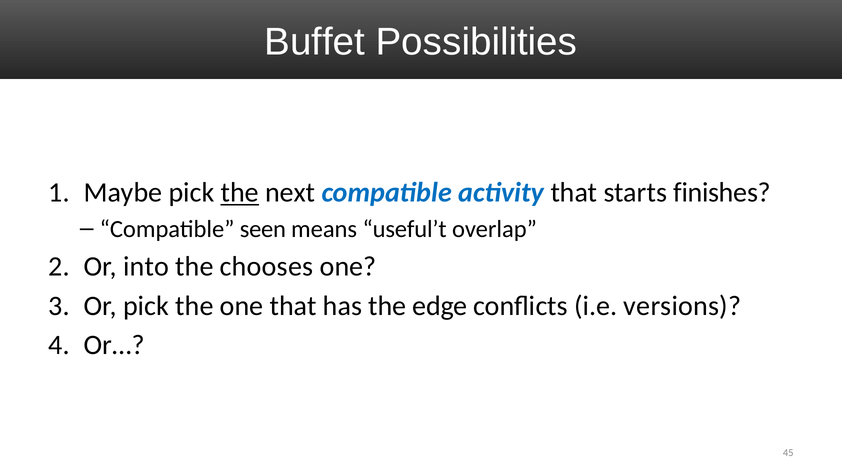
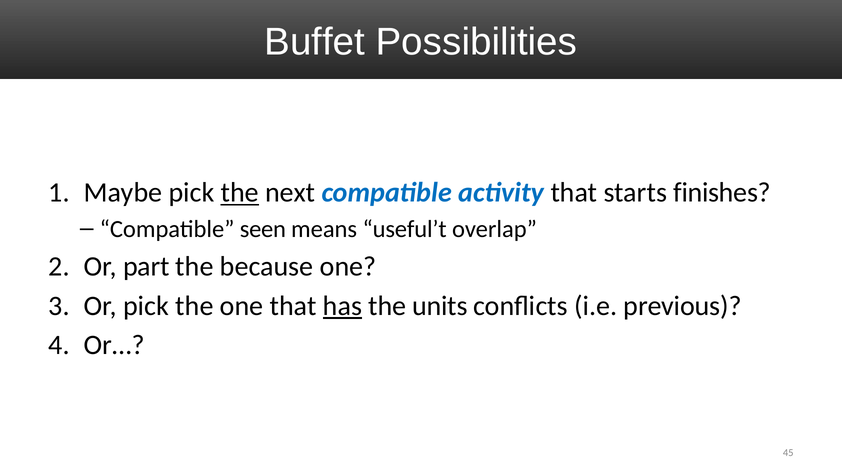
into: into -> part
chooses: chooses -> because
has underline: none -> present
edge: edge -> units
versions: versions -> previous
